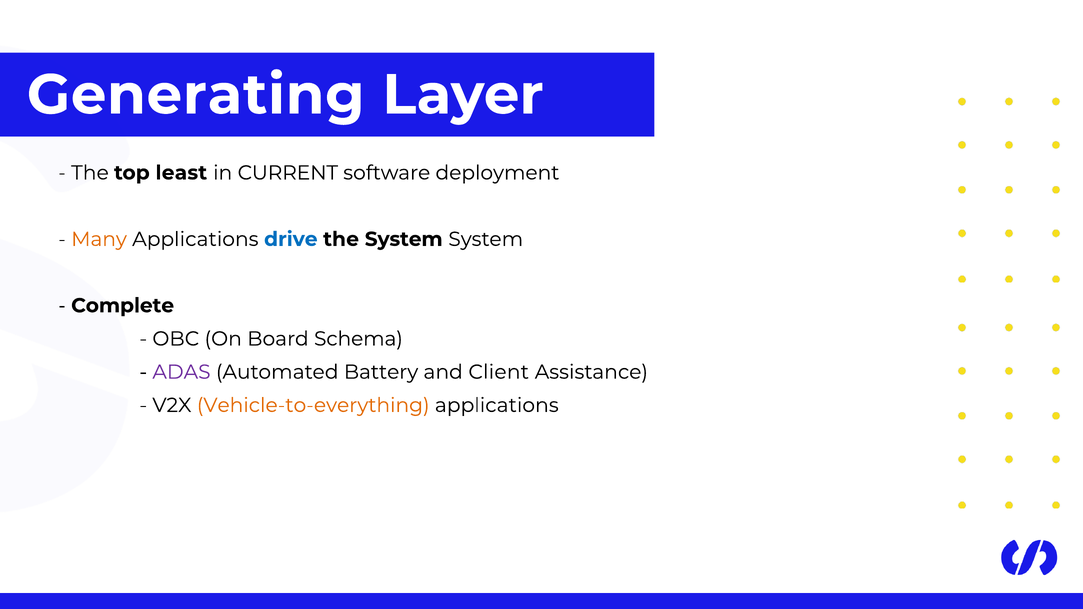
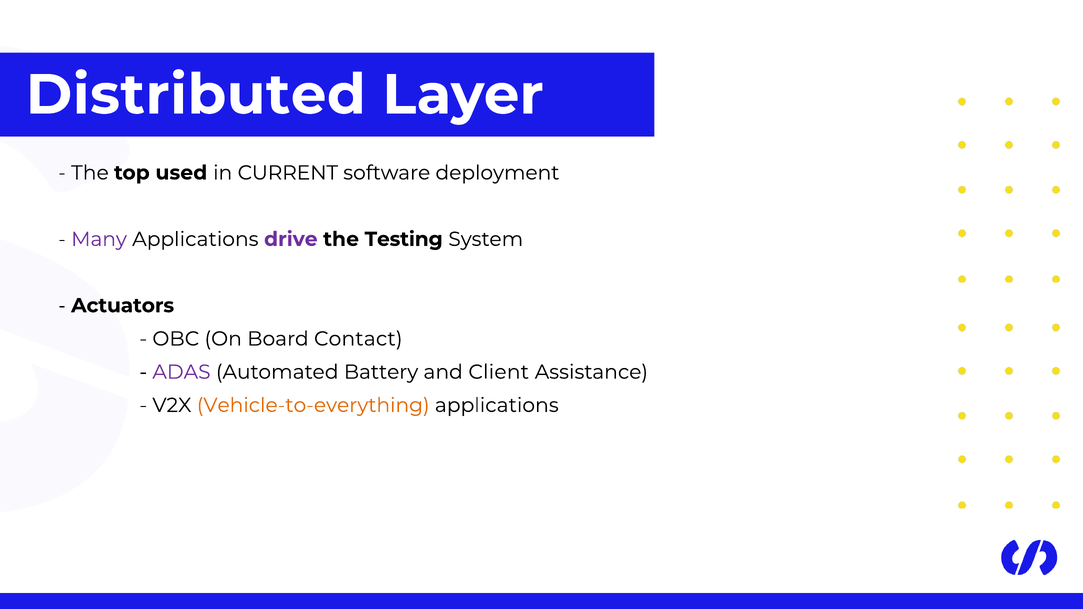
Generating: Generating -> Distributed
least: least -> used
Many colour: orange -> purple
drive colour: blue -> purple
the System: System -> Testing
Complete: Complete -> Actuators
Schema: Schema -> Contact
